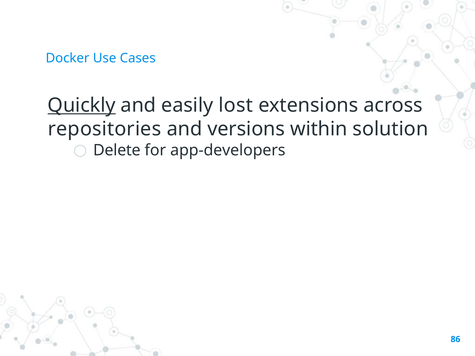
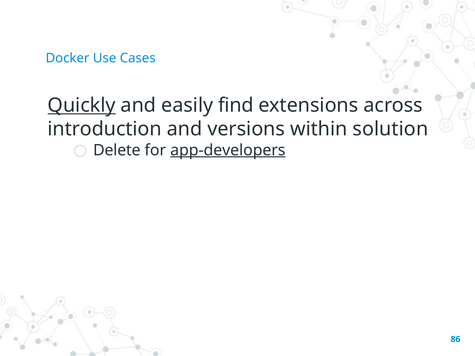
lost: lost -> find
repositories: repositories -> introduction
app-developers underline: none -> present
